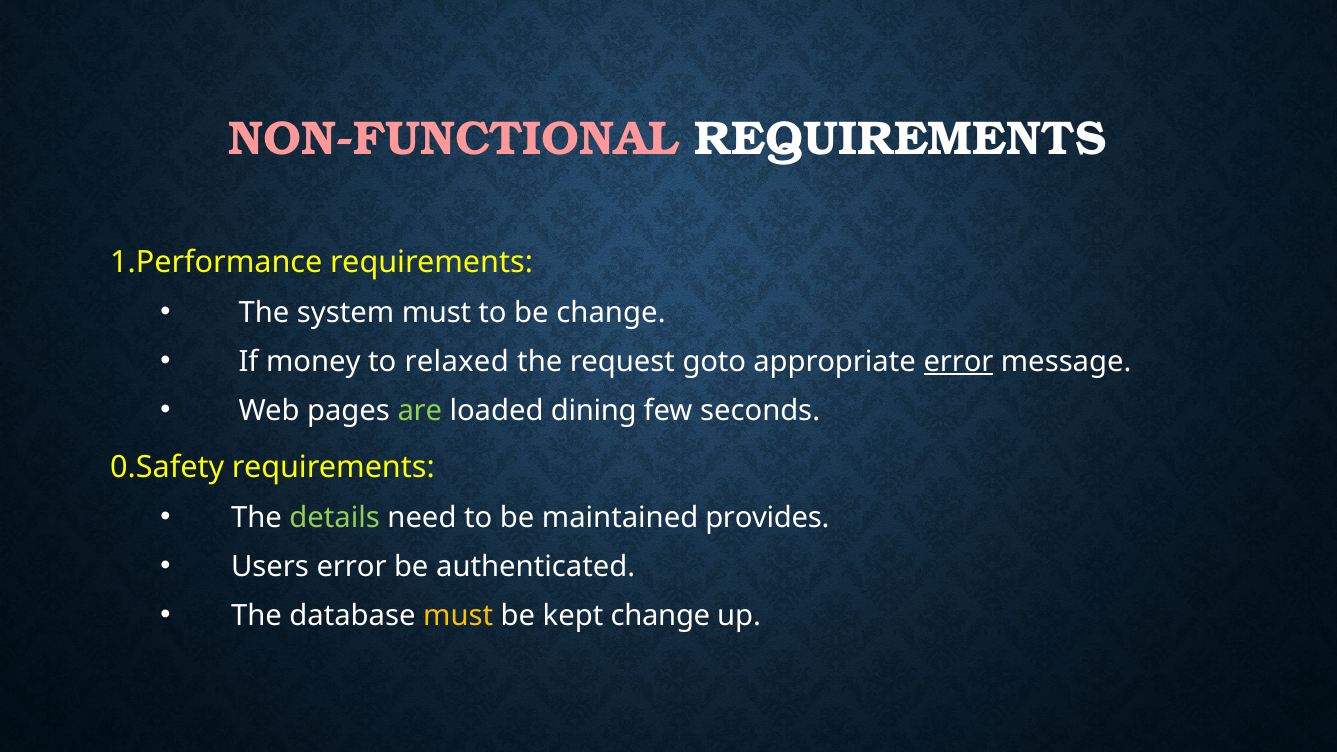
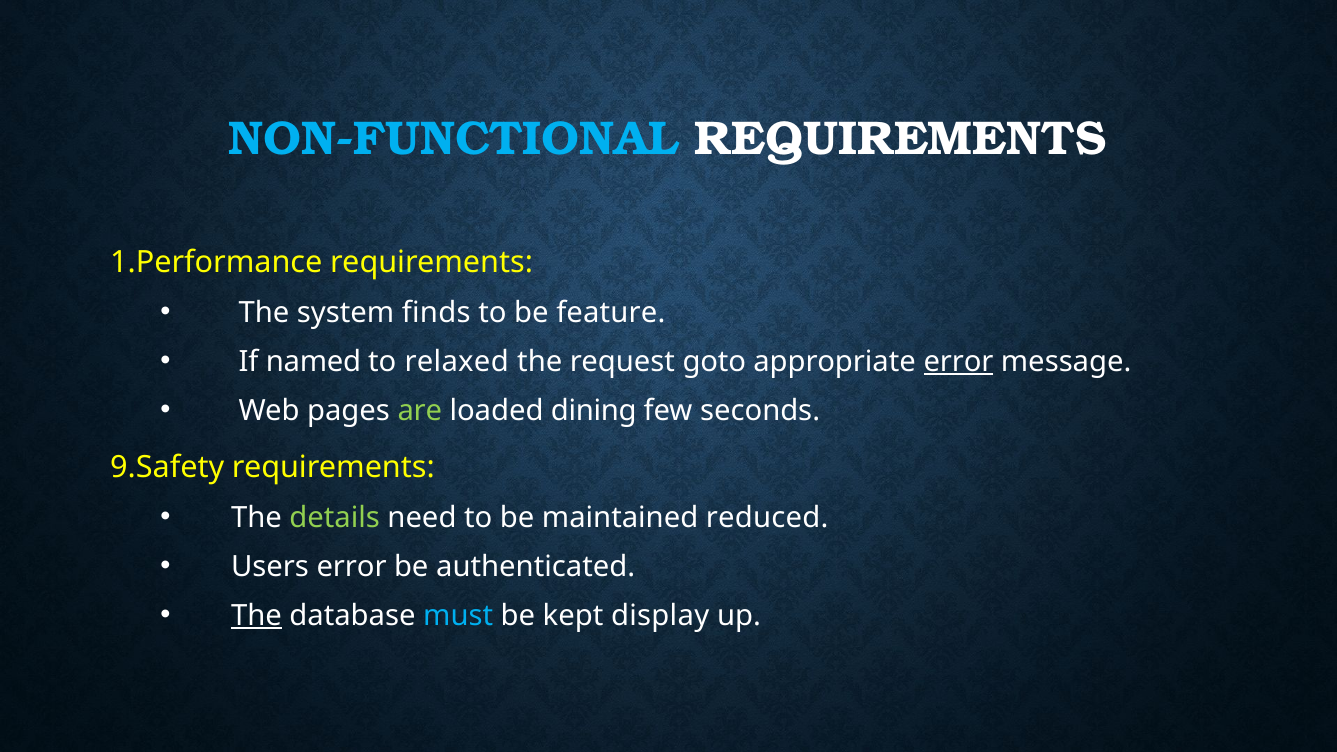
NON-FUNCTIONAL colour: pink -> light blue
system must: must -> finds
be change: change -> feature
money: money -> named
0.Safety: 0.Safety -> 9.Safety
provides: provides -> reduced
The at (256, 616) underline: none -> present
must at (458, 616) colour: yellow -> light blue
kept change: change -> display
